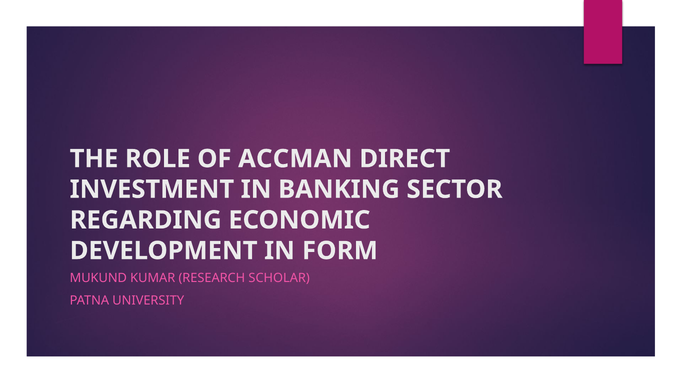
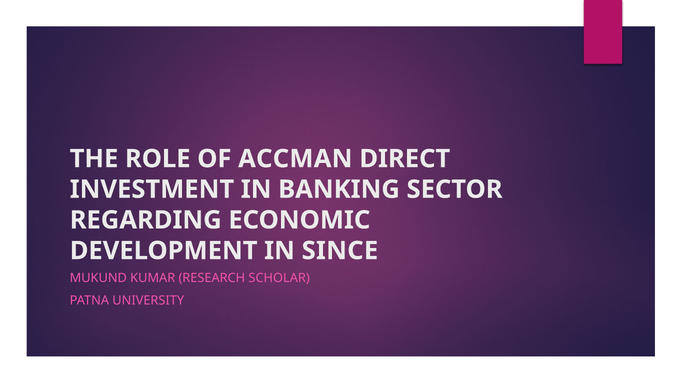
FORM: FORM -> SINCE
